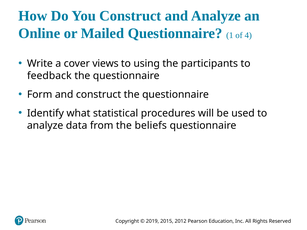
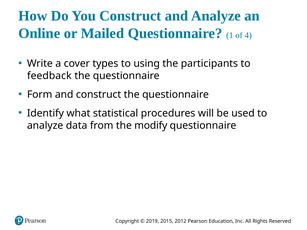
views: views -> types
beliefs: beliefs -> modify
